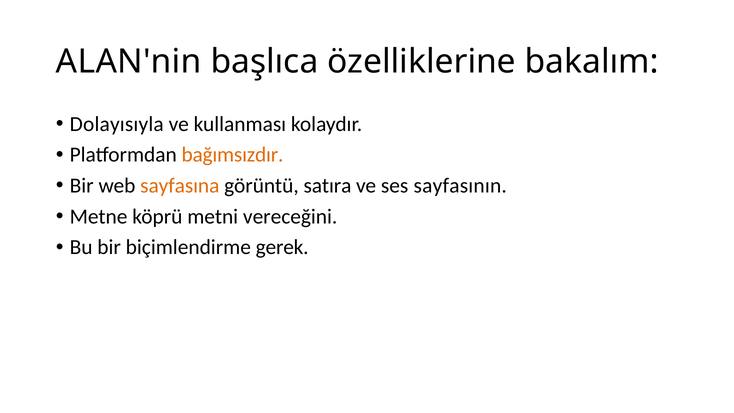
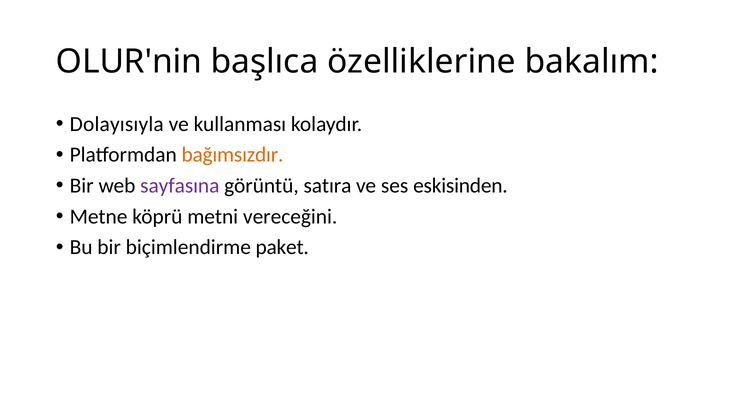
ALAN'nin: ALAN'nin -> OLUR'nin
sayfasına colour: orange -> purple
sayfasının: sayfasının -> eskisinden
gerek: gerek -> paket
